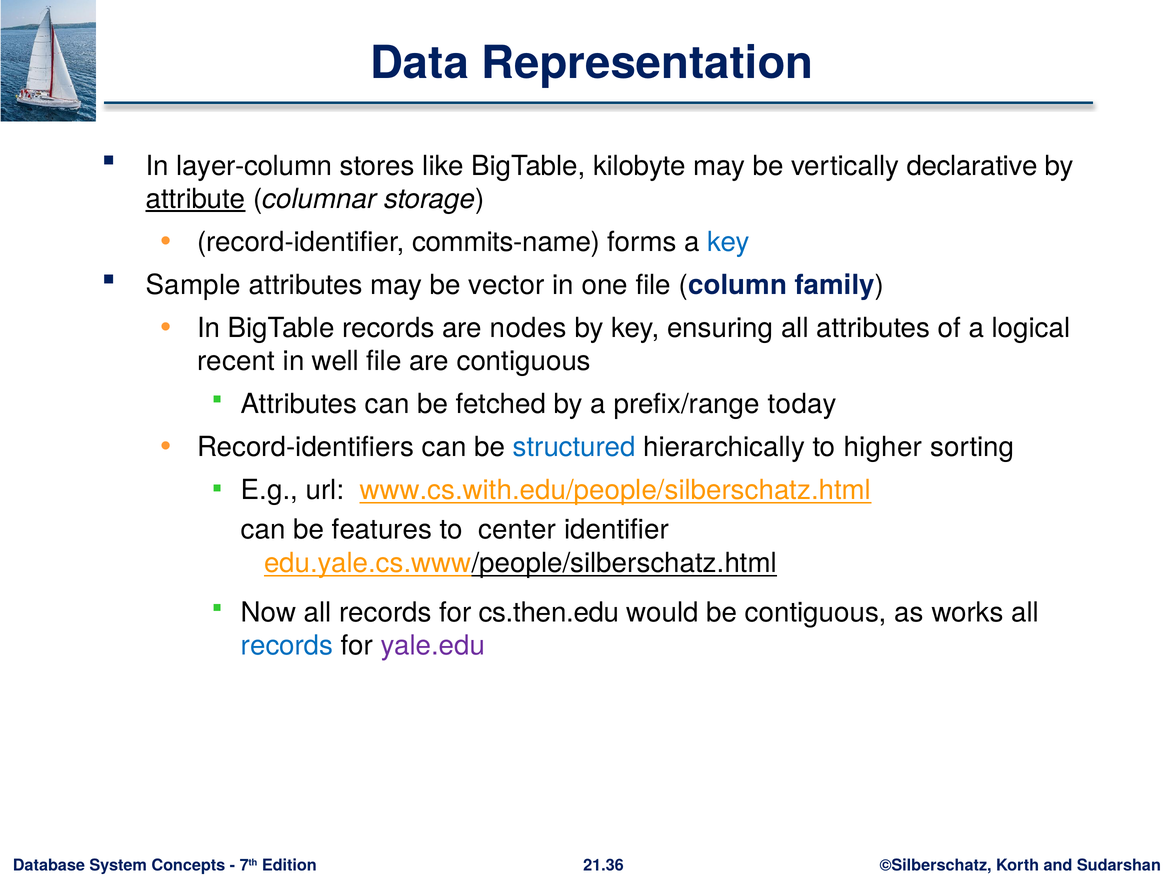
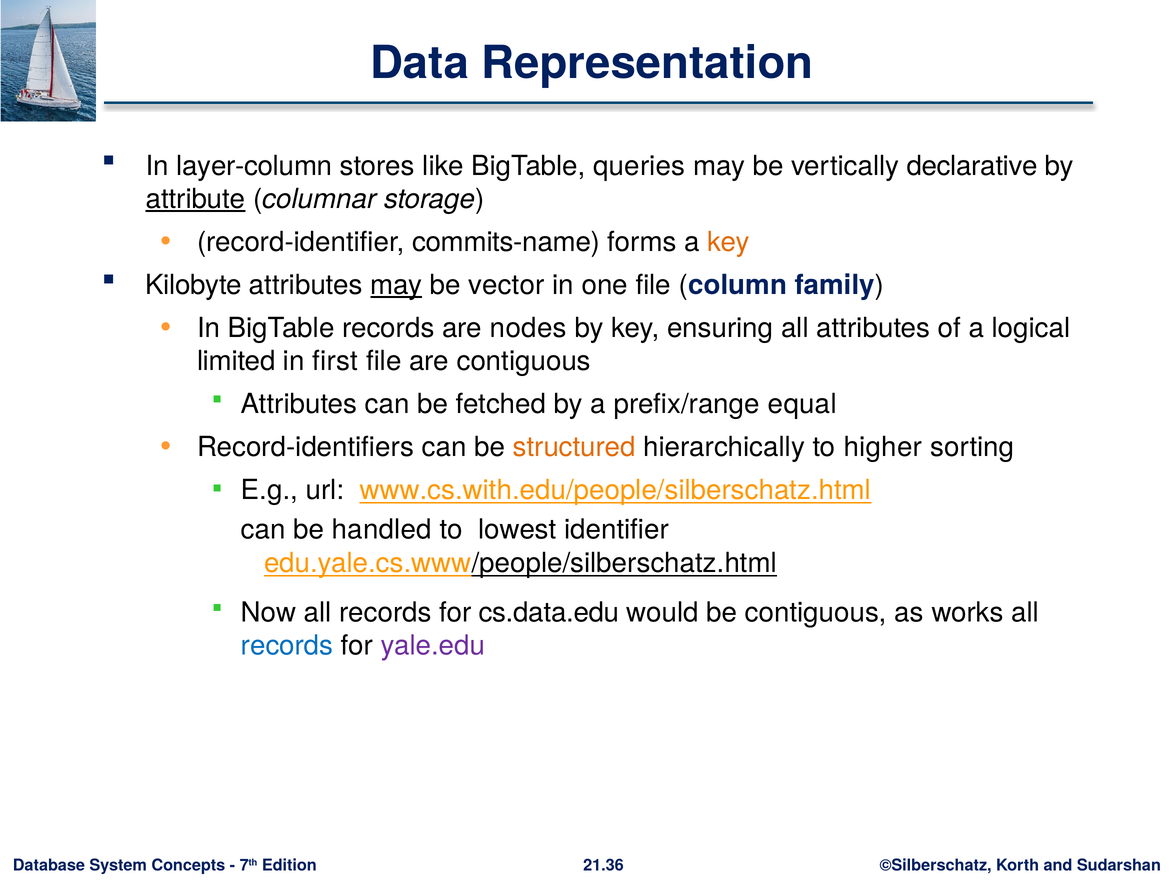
kilobyte: kilobyte -> queries
key at (729, 242) colour: blue -> orange
Sample: Sample -> Kilobyte
may at (396, 285) underline: none -> present
recent: recent -> limited
well: well -> first
today: today -> equal
structured colour: blue -> orange
features: features -> handled
center: center -> lowest
cs.then.edu: cs.then.edu -> cs.data.edu
